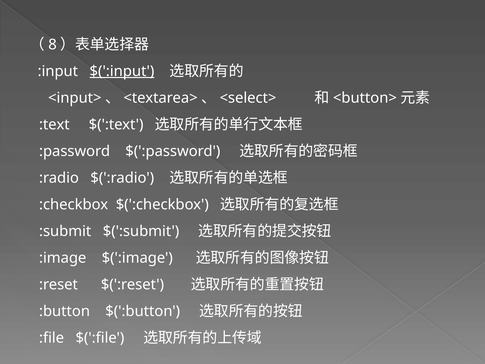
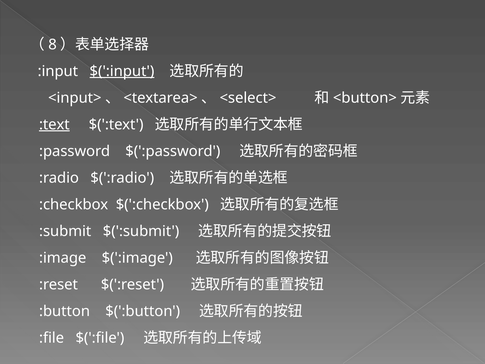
:text underline: none -> present
